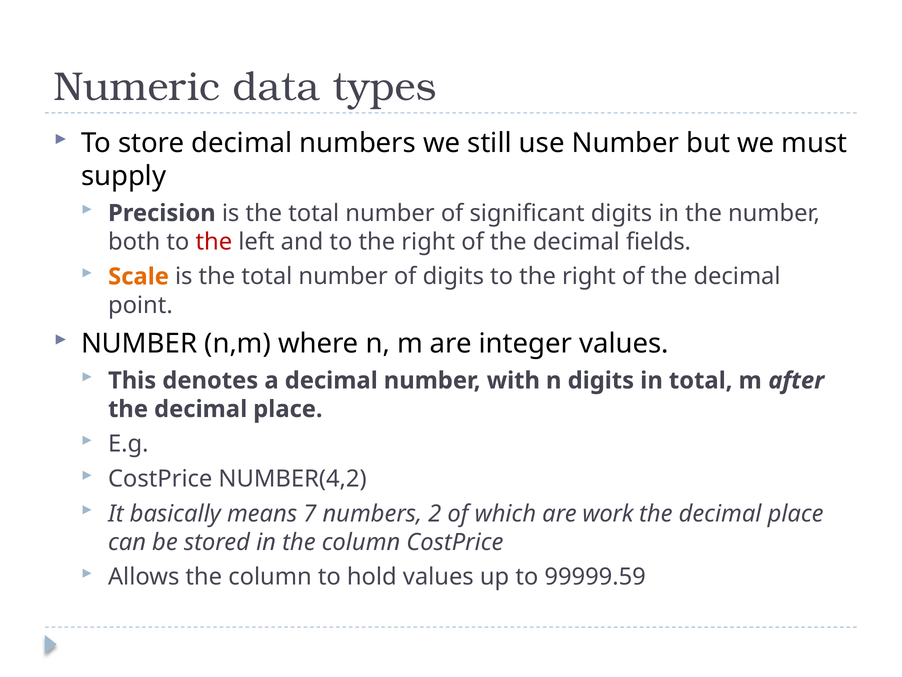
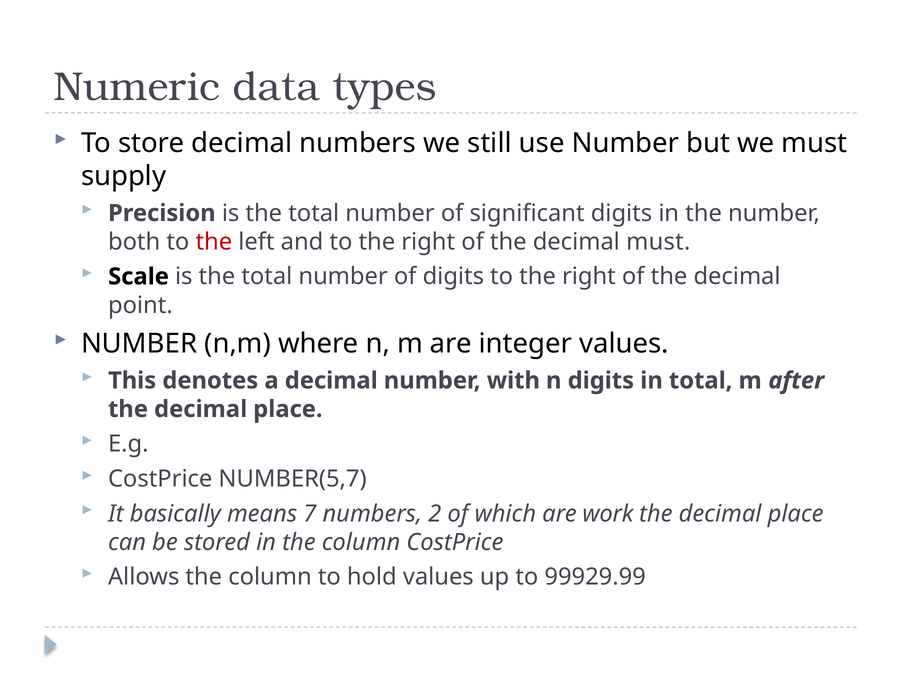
decimal fields: fields -> must
Scale colour: orange -> black
NUMBER(4,2: NUMBER(4,2 -> NUMBER(5,7
99999.59: 99999.59 -> 99929.99
